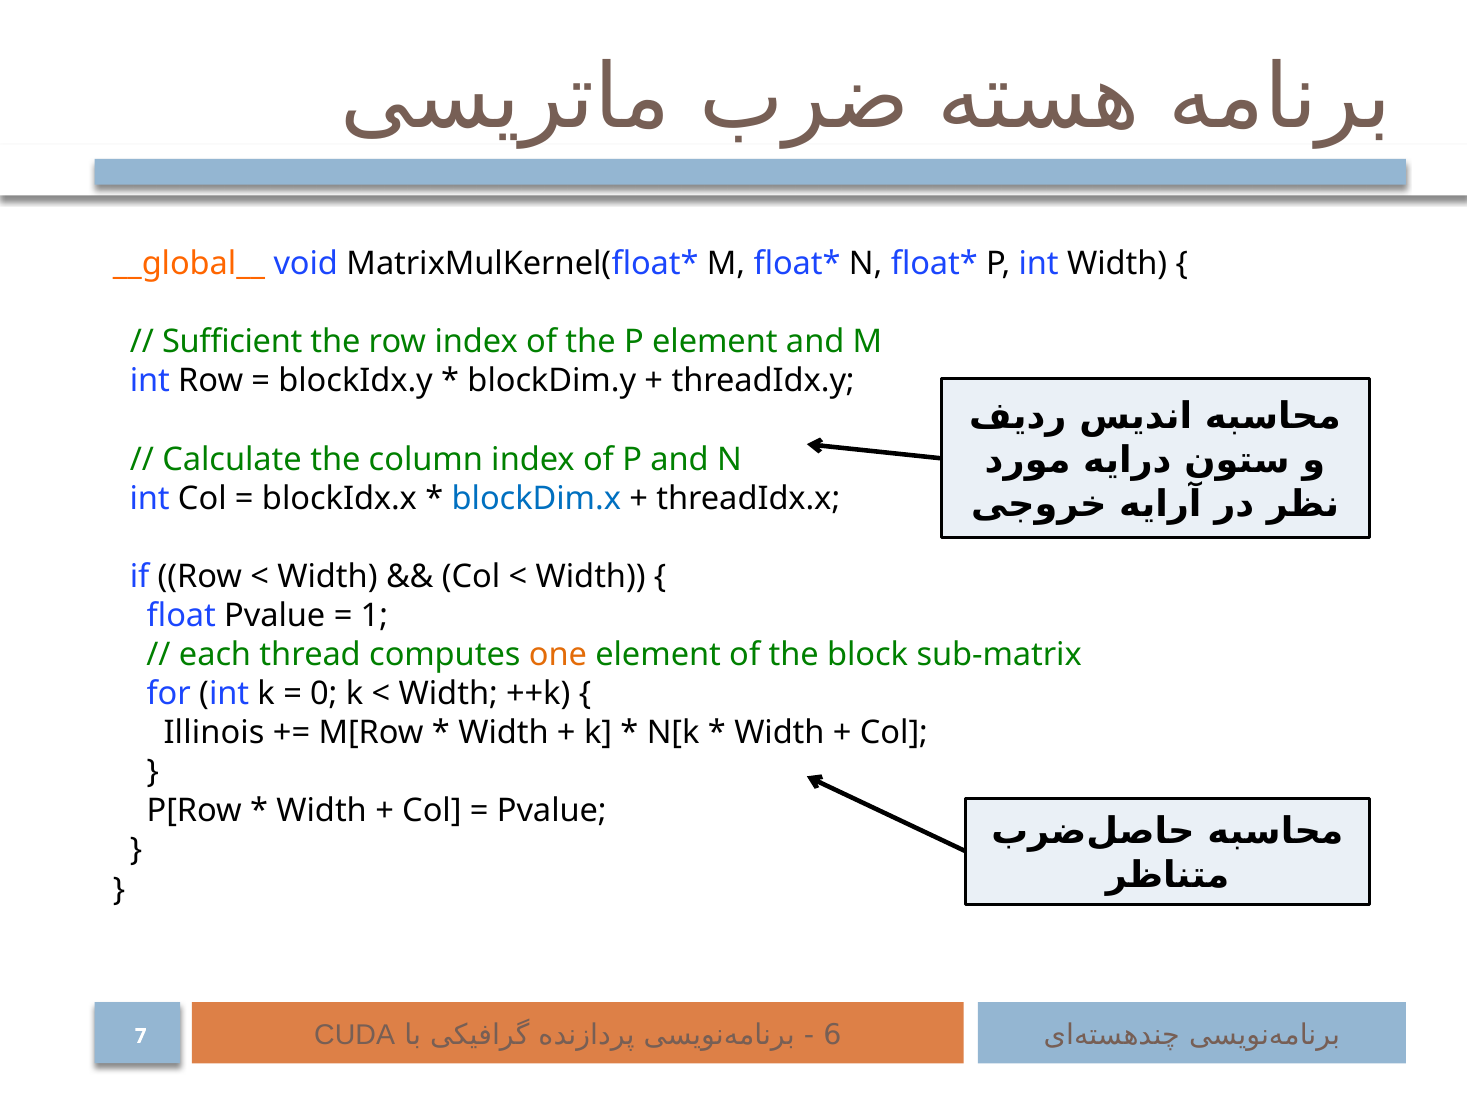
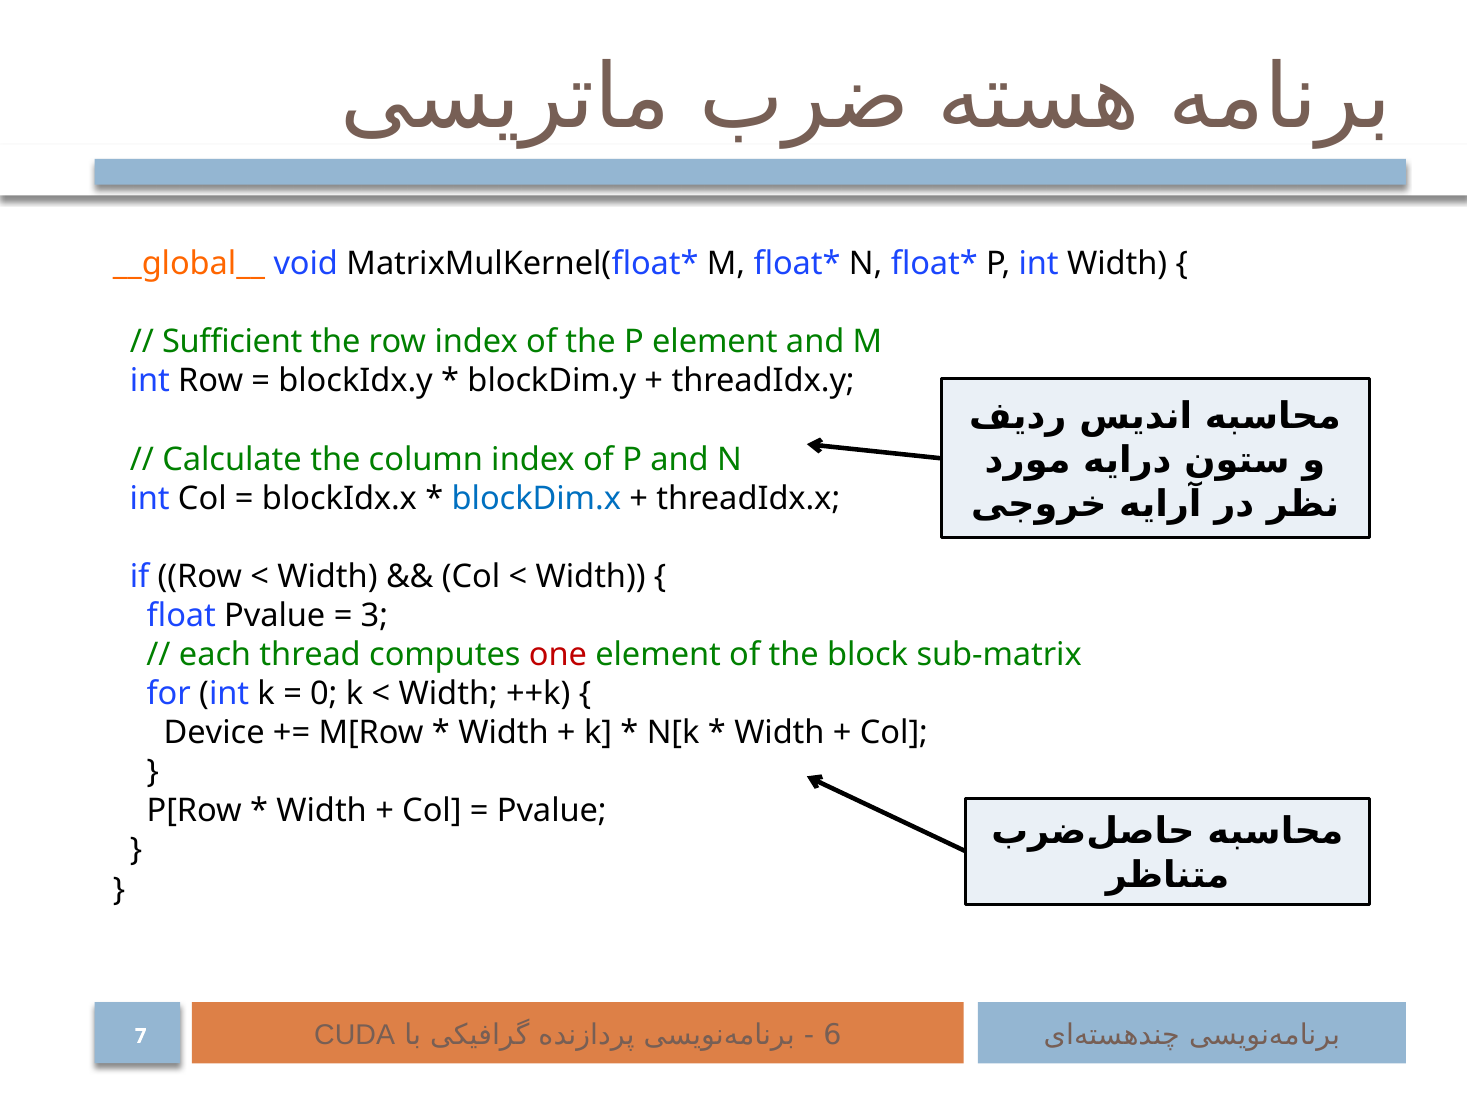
1: 1 -> 3
one colour: orange -> red
Illinois: Illinois -> Device
